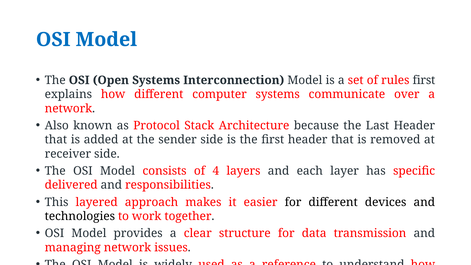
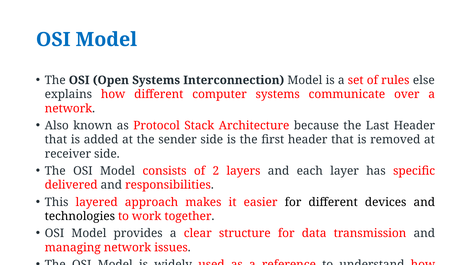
rules first: first -> else
4: 4 -> 2
